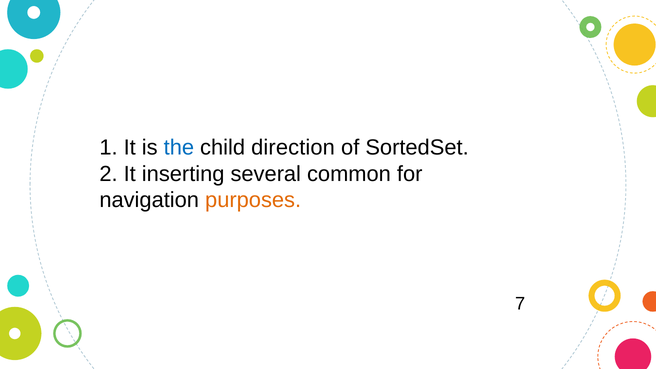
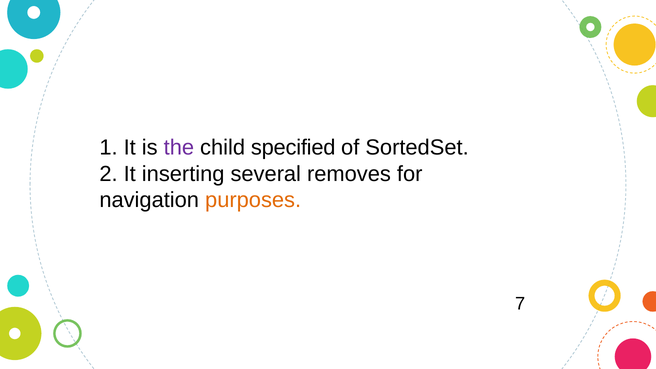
the colour: blue -> purple
direction: direction -> specified
common: common -> removes
